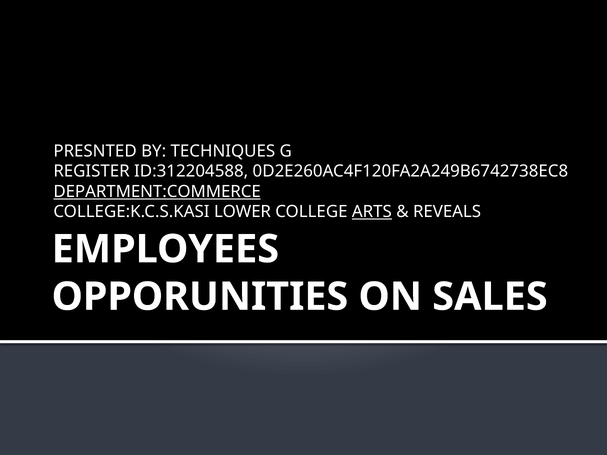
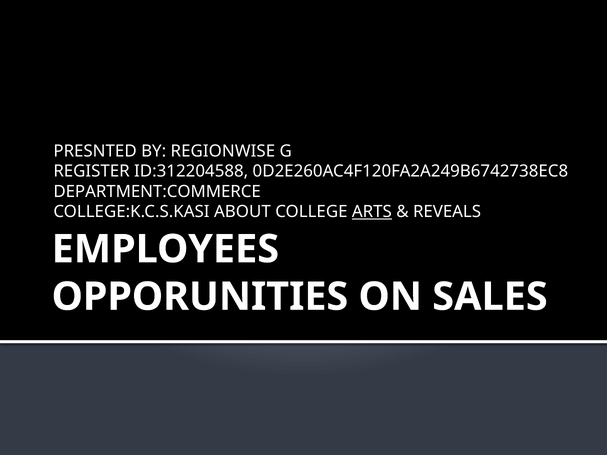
TECHNIQUES: TECHNIQUES -> REGIONWISE
DEPARTMENT:COMMERCE underline: present -> none
LOWER: LOWER -> ABOUT
